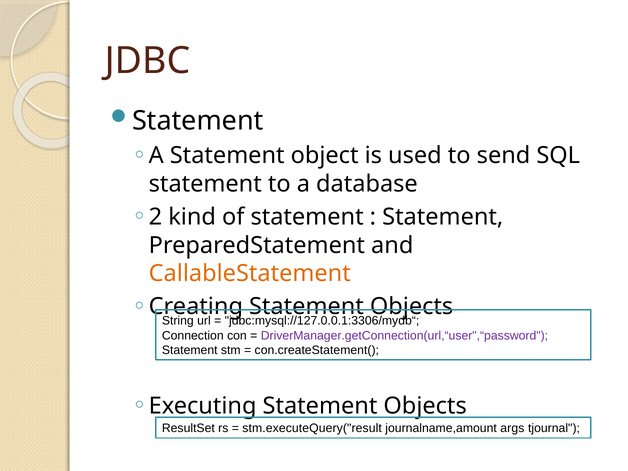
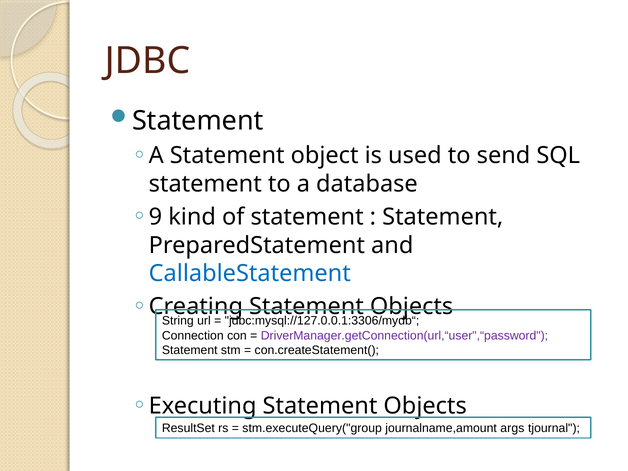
2: 2 -> 9
CallableStatement colour: orange -> blue
stm.executeQuery("result: stm.executeQuery("result -> stm.executeQuery("group
